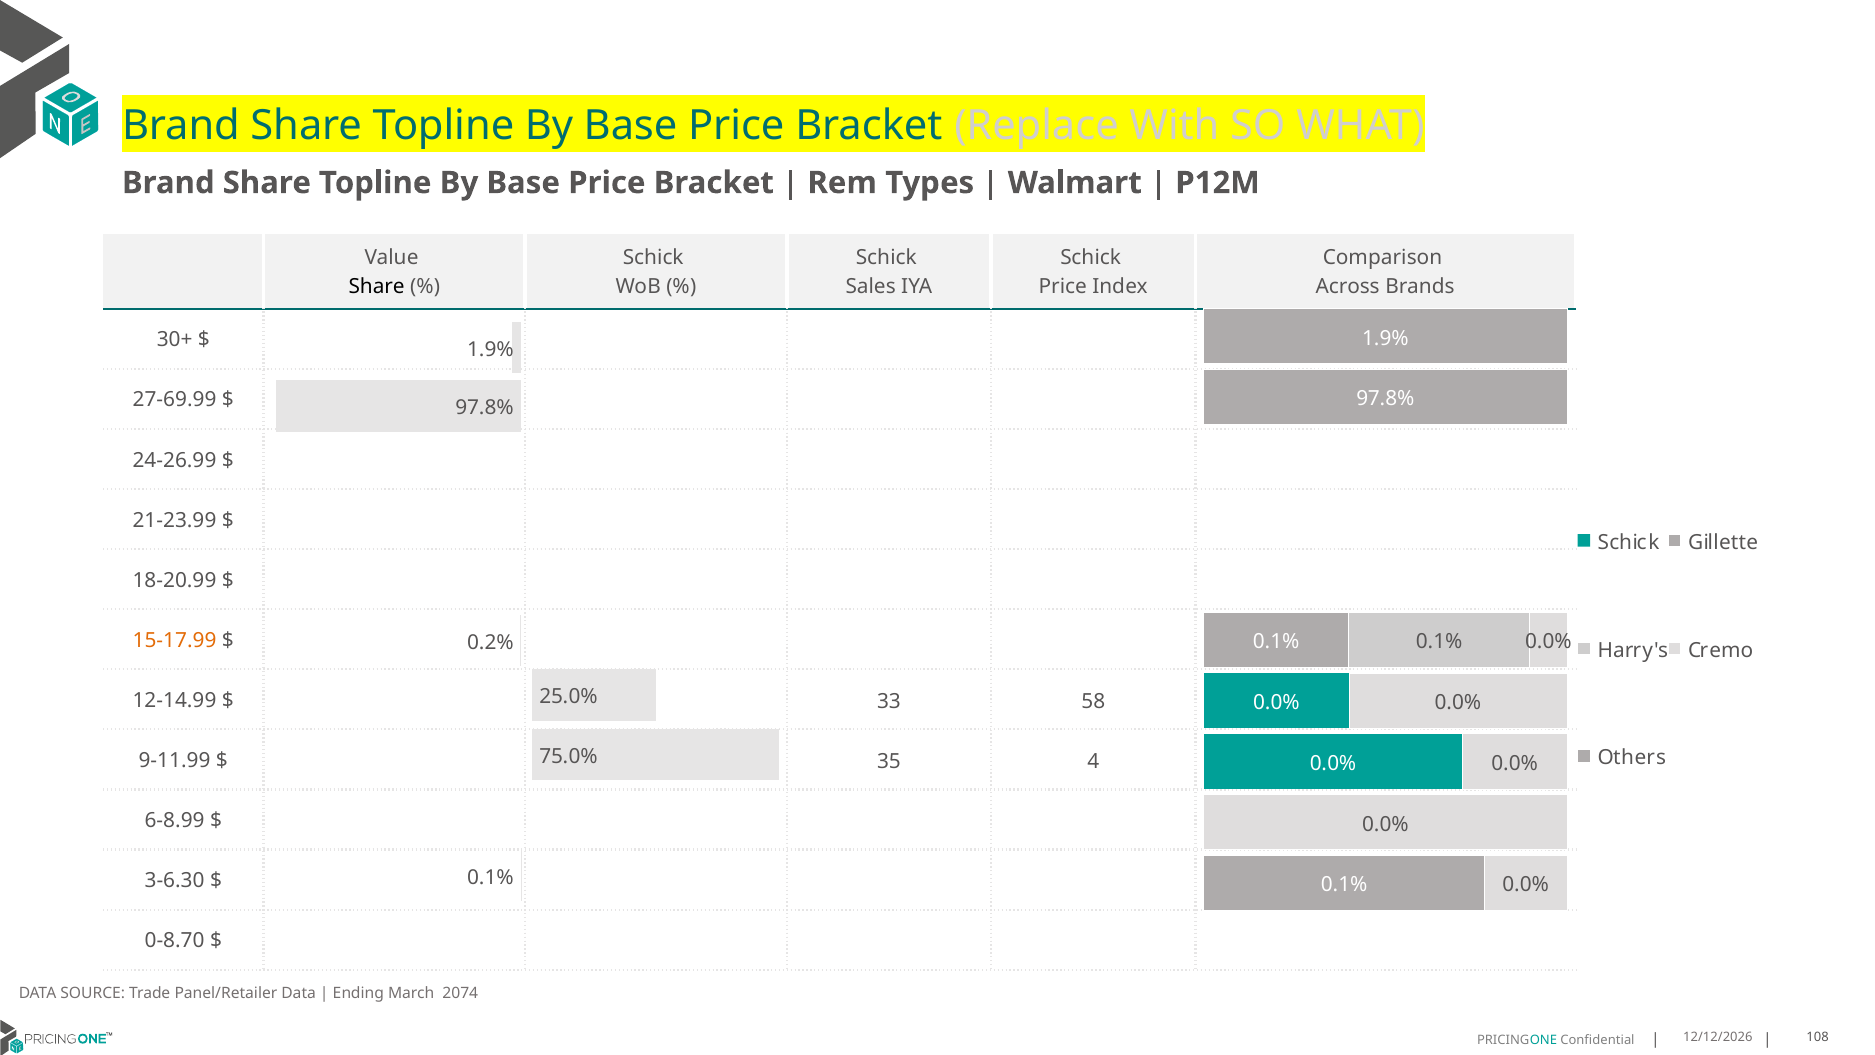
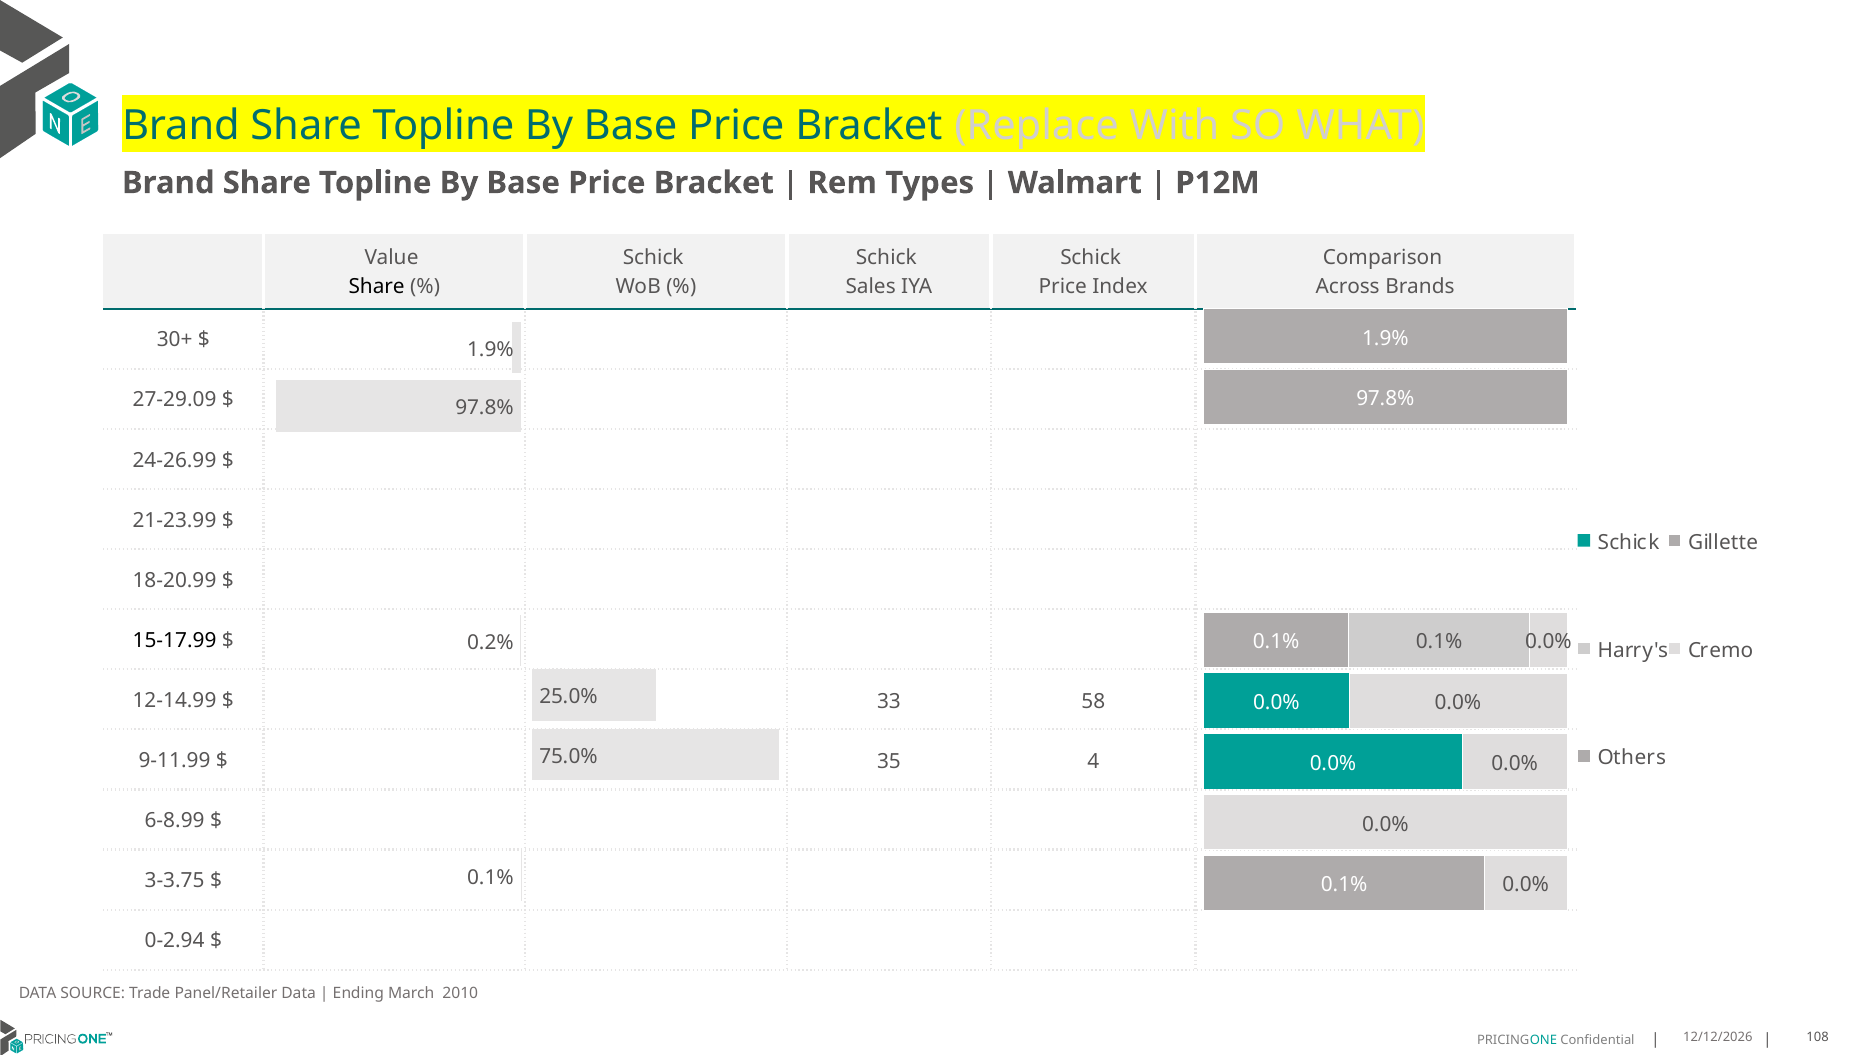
27-69.99: 27-69.99 -> 27-29.09
15-17.99 colour: orange -> black
3-6.30: 3-6.30 -> 3-3.75
0-8.70: 0-8.70 -> 0-2.94
2074: 2074 -> 2010
